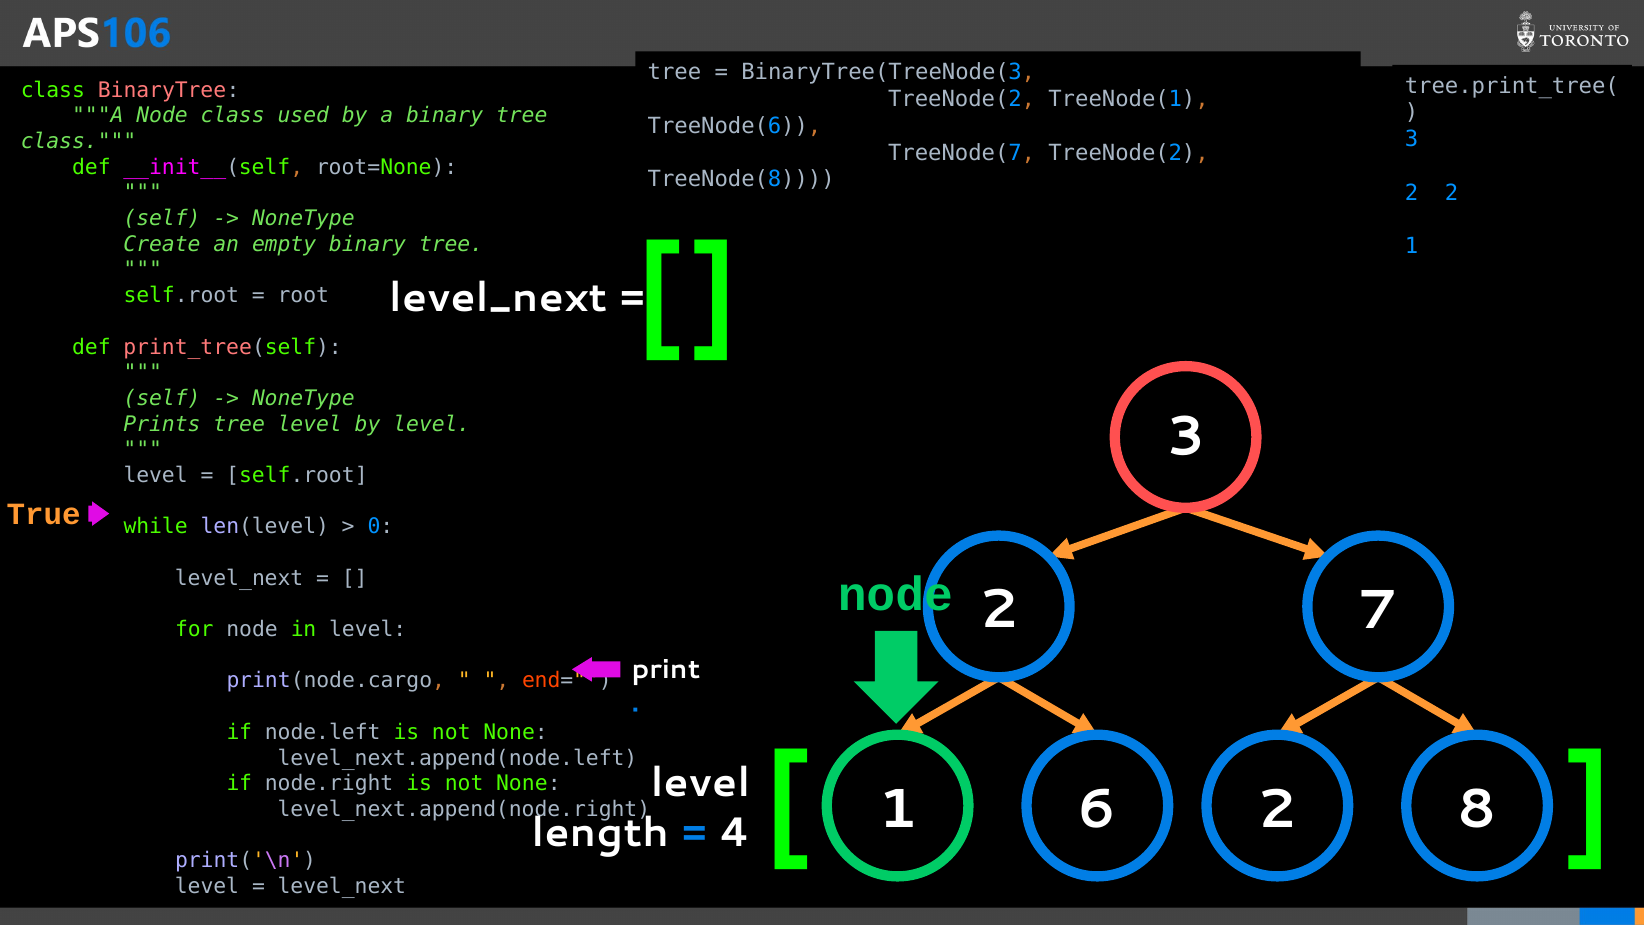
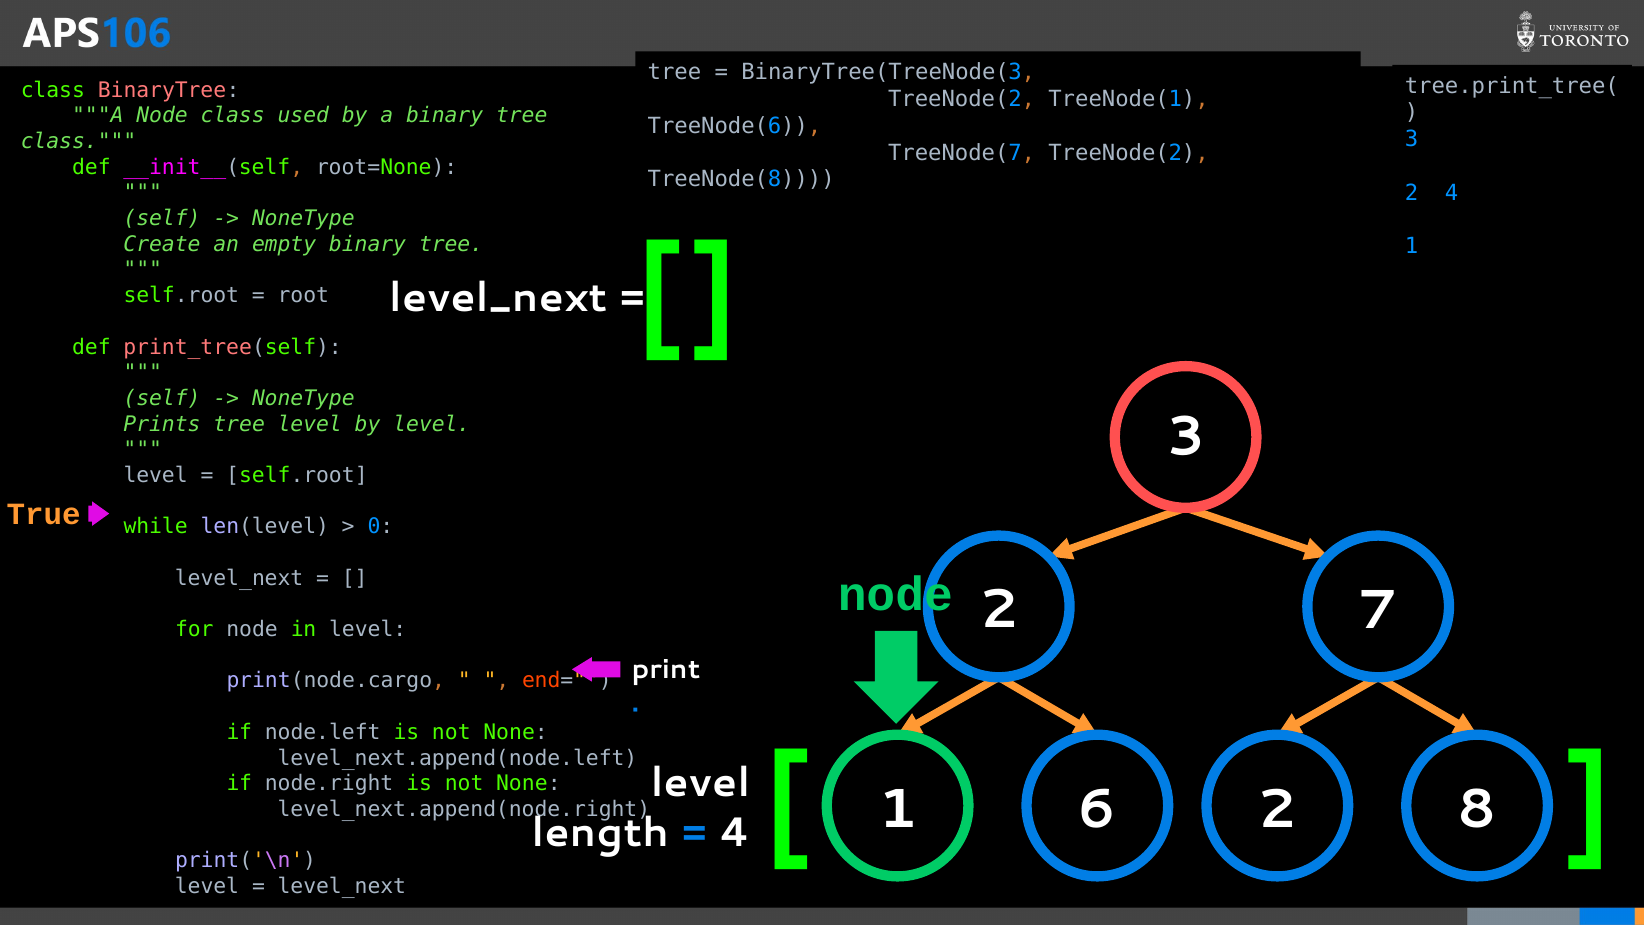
2 2: 2 -> 4
